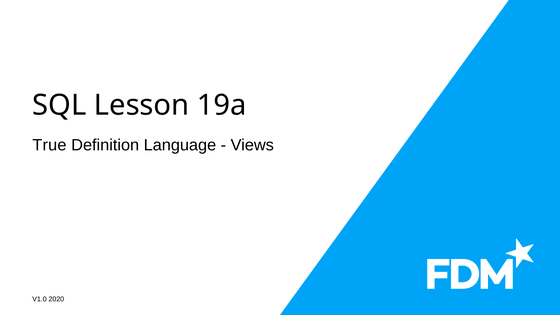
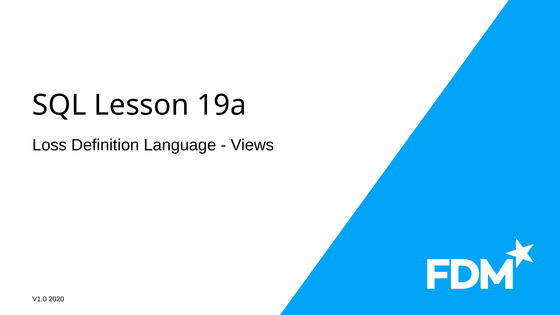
True: True -> Loss
